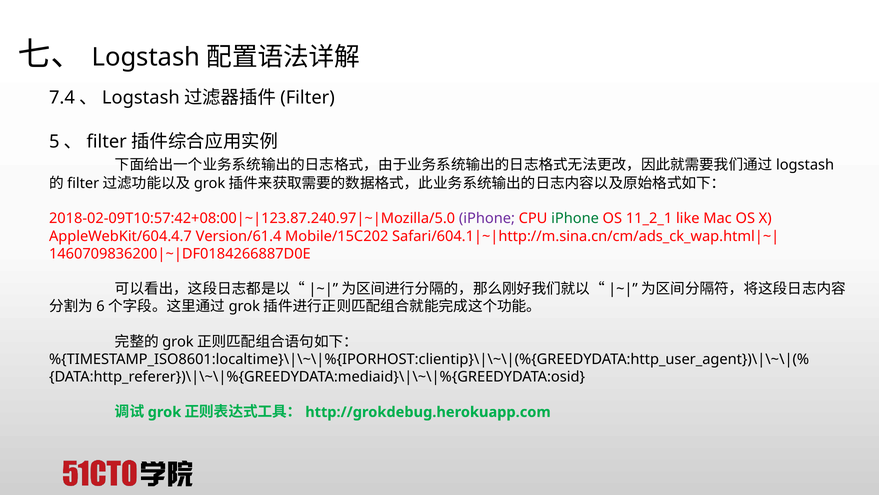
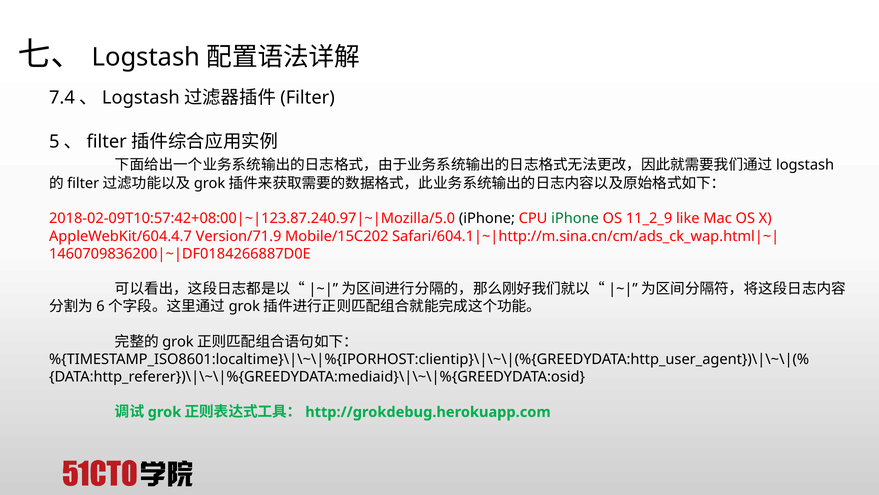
iPhone at (487, 218) colour: purple -> black
11_2_1: 11_2_1 -> 11_2_9
Version/61.4: Version/61.4 -> Version/71.9
